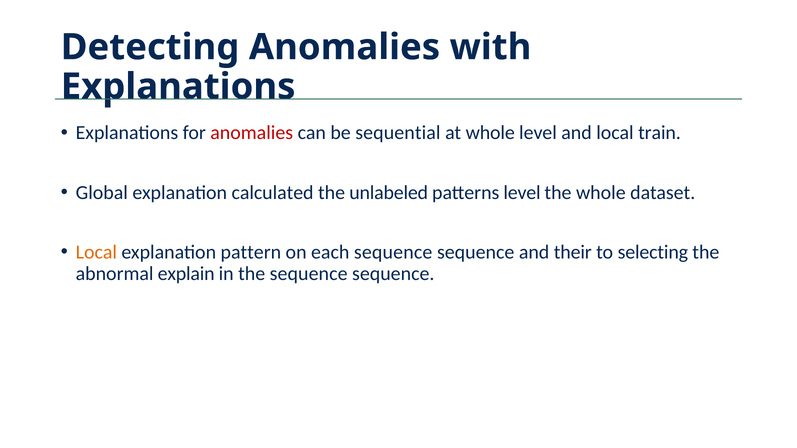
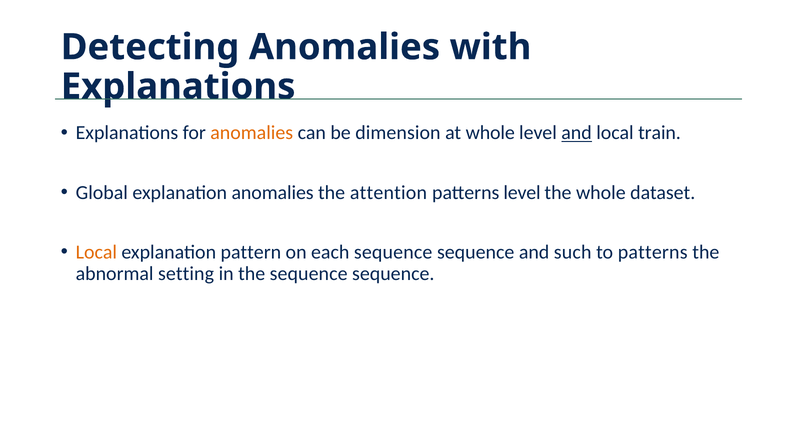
anomalies at (252, 133) colour: red -> orange
sequential: sequential -> dimension
and at (577, 133) underline: none -> present
explanation calculated: calculated -> anomalies
unlabeled: unlabeled -> attention
their: their -> such
to selecting: selecting -> patterns
explain: explain -> setting
